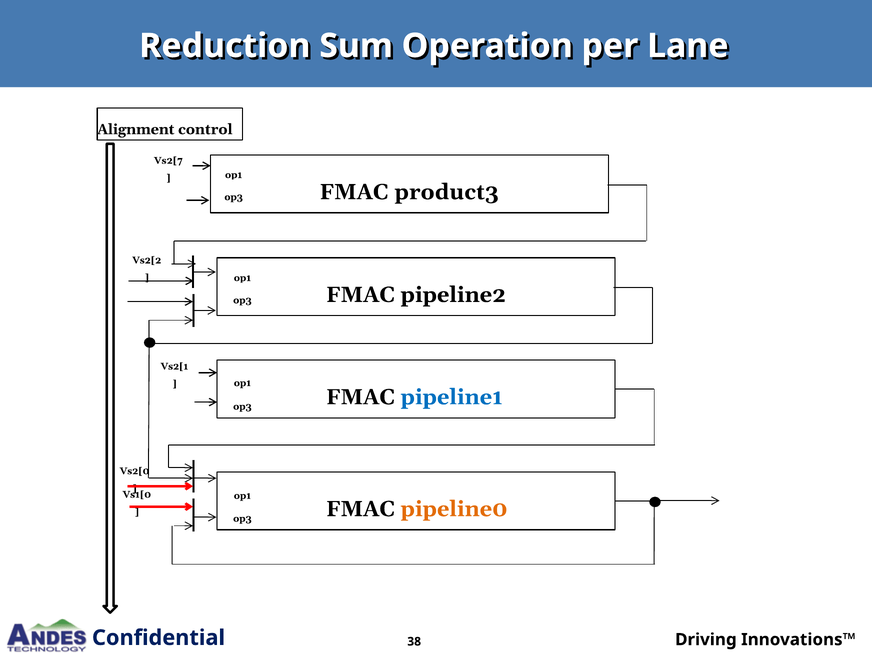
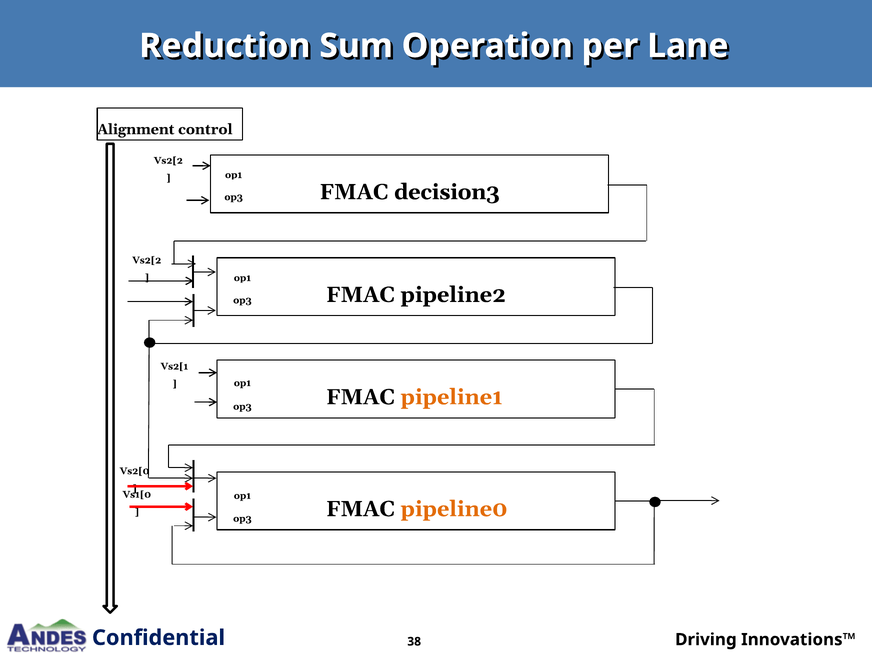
Vs2[7 at (168, 161): Vs2[7 -> Vs2[2
product3: product3 -> decision3
pipeline1 colour: blue -> orange
